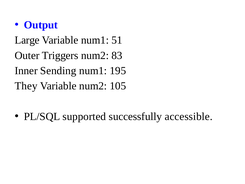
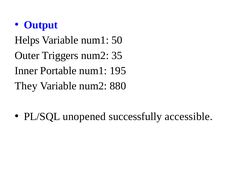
Large: Large -> Helps
51: 51 -> 50
83: 83 -> 35
Sending: Sending -> Portable
105: 105 -> 880
supported: supported -> unopened
